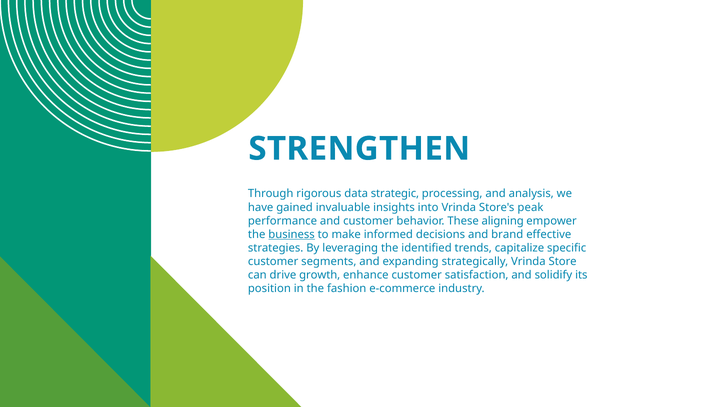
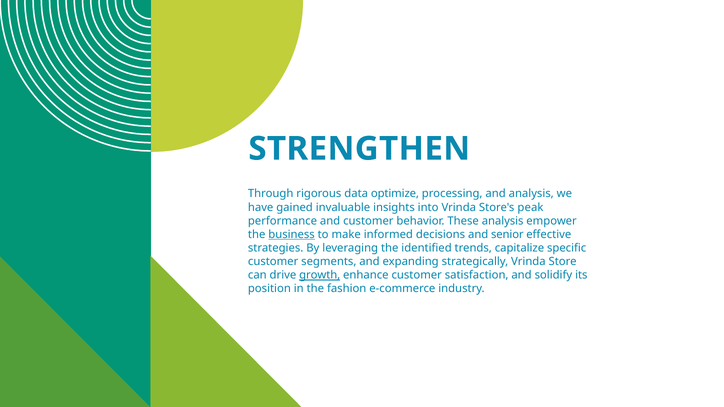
strategic: strategic -> optimize
These aligning: aligning -> analysis
brand: brand -> senior
growth underline: none -> present
